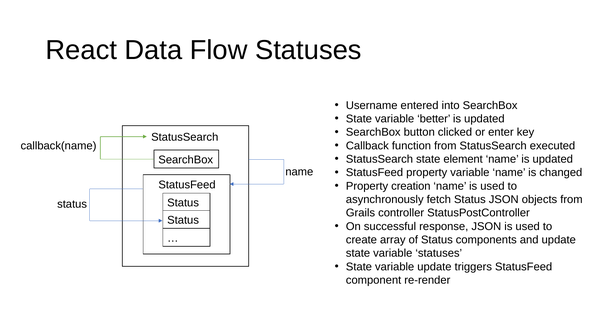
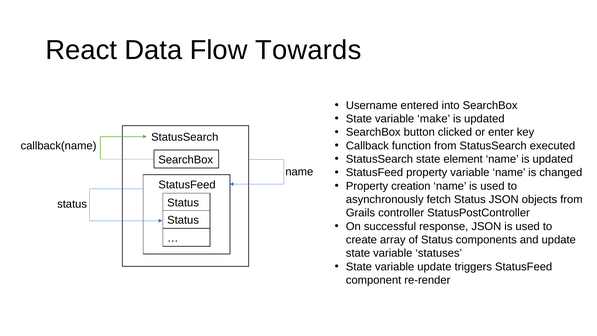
Flow Statuses: Statuses -> Towards
better: better -> make
